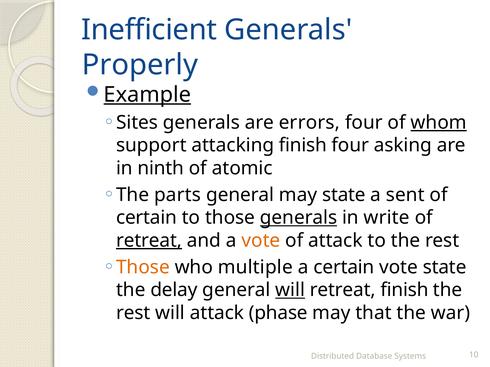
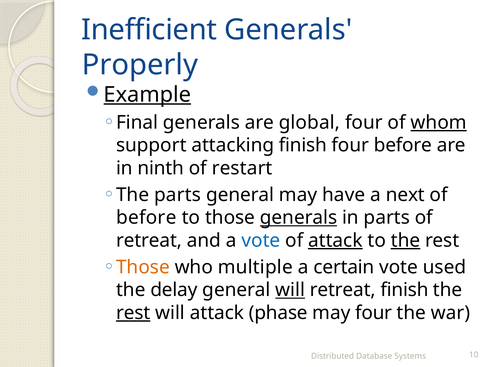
Sites: Sites -> Final
errors: errors -> global
four asking: asking -> before
atomic: atomic -> restart
may state: state -> have
sent: sent -> next
certain at (147, 218): certain -> before
in write: write -> parts
retreat at (149, 241) underline: present -> none
vote at (261, 241) colour: orange -> blue
attack at (335, 241) underline: none -> present
the at (405, 241) underline: none -> present
vote state: state -> used
rest at (133, 313) underline: none -> present
may that: that -> four
